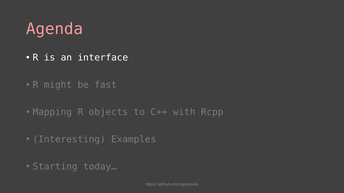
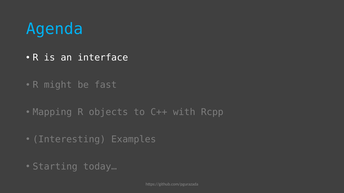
Agenda colour: pink -> light blue
